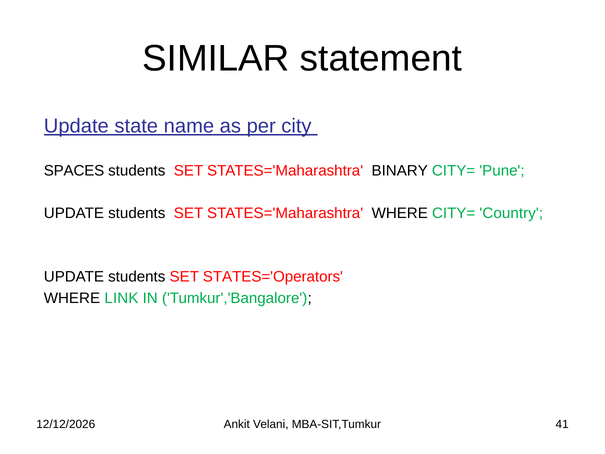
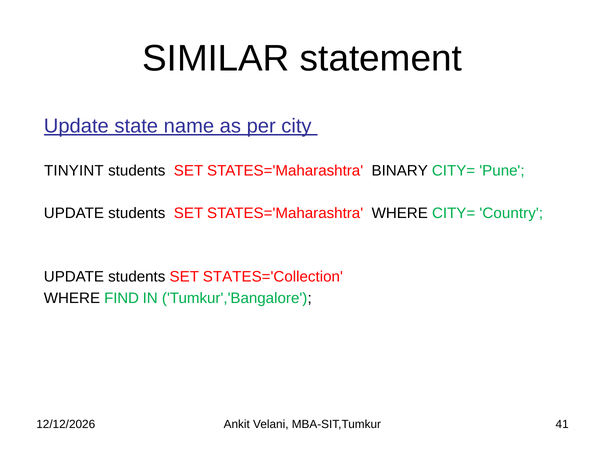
SPACES: SPACES -> TINYINT
STATES='Operators: STATES='Operators -> STATES='Collection
LINK: LINK -> FIND
